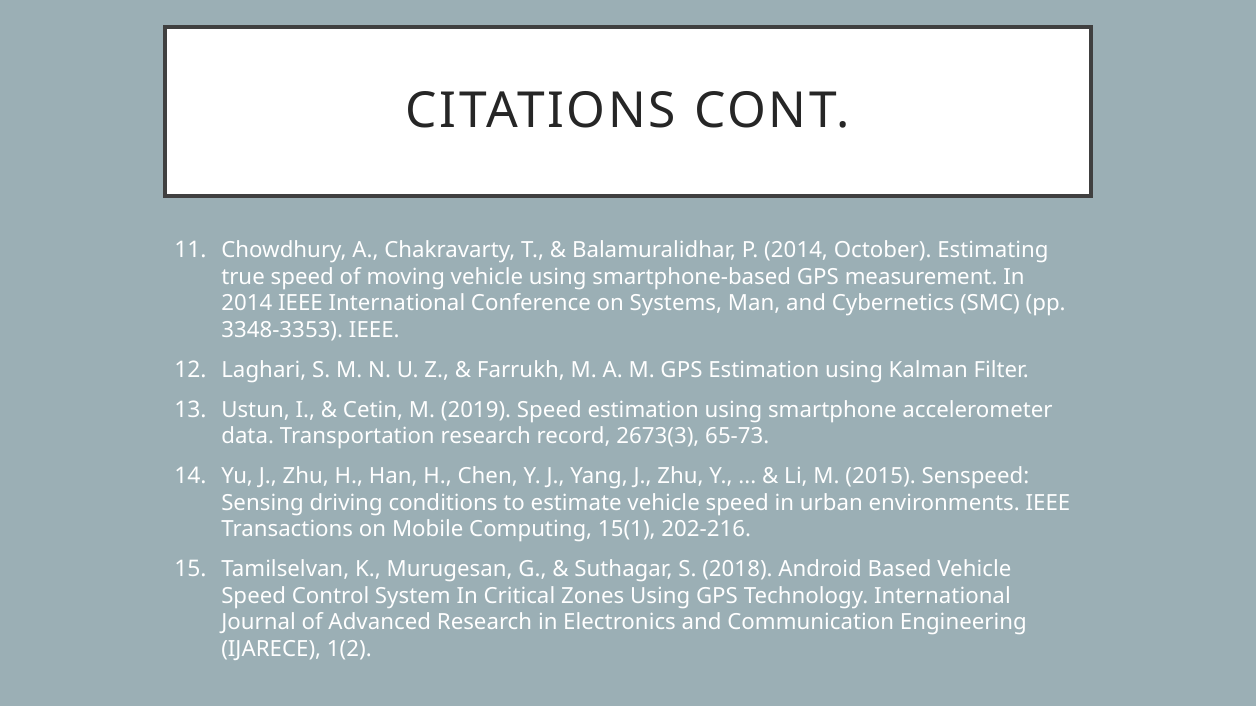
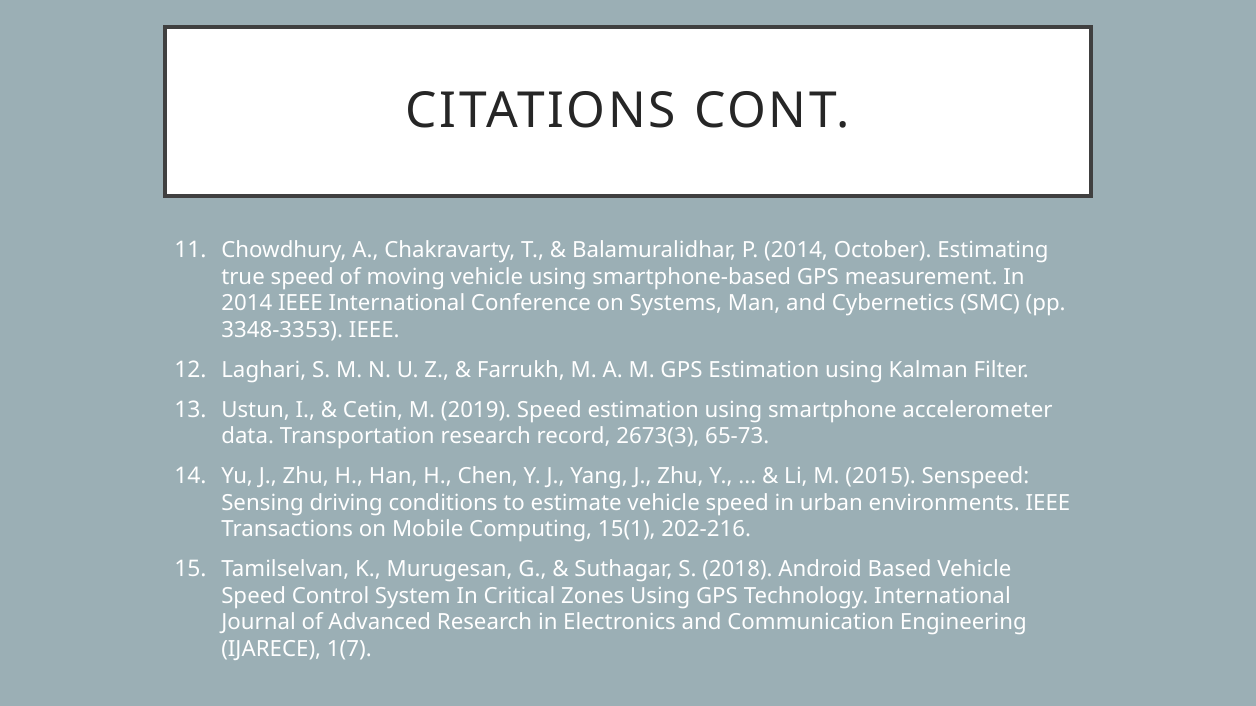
1(2: 1(2 -> 1(7
